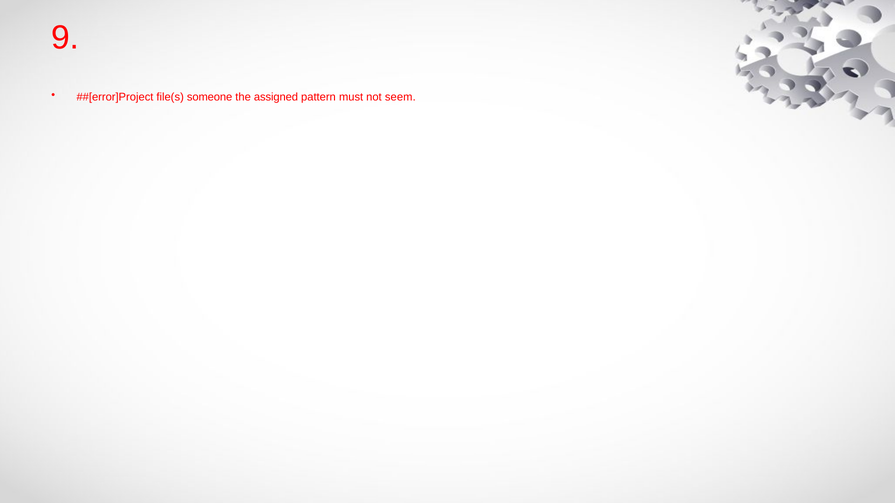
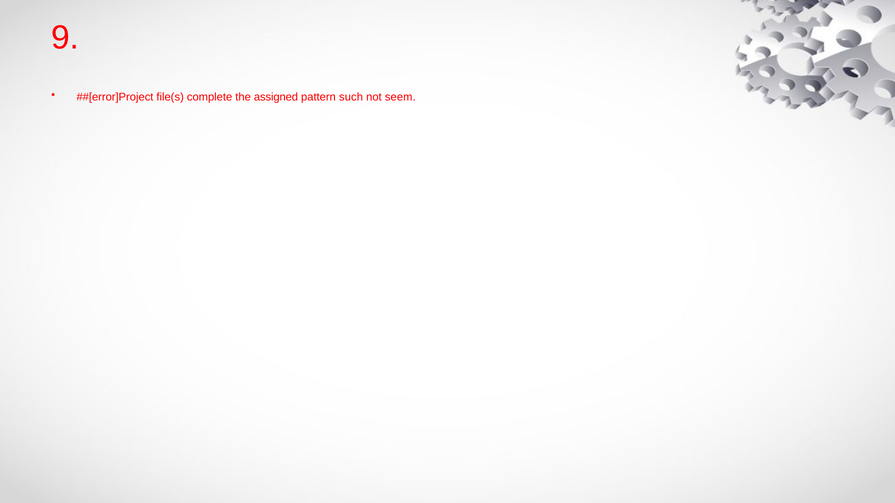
someone: someone -> complete
must: must -> such
